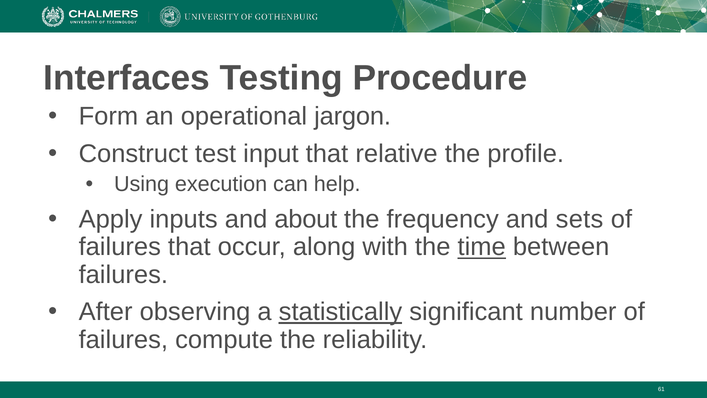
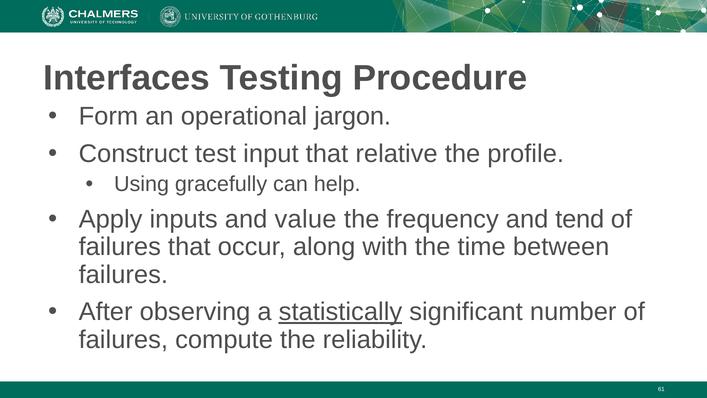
execution: execution -> gracefully
about: about -> value
sets: sets -> tend
time underline: present -> none
